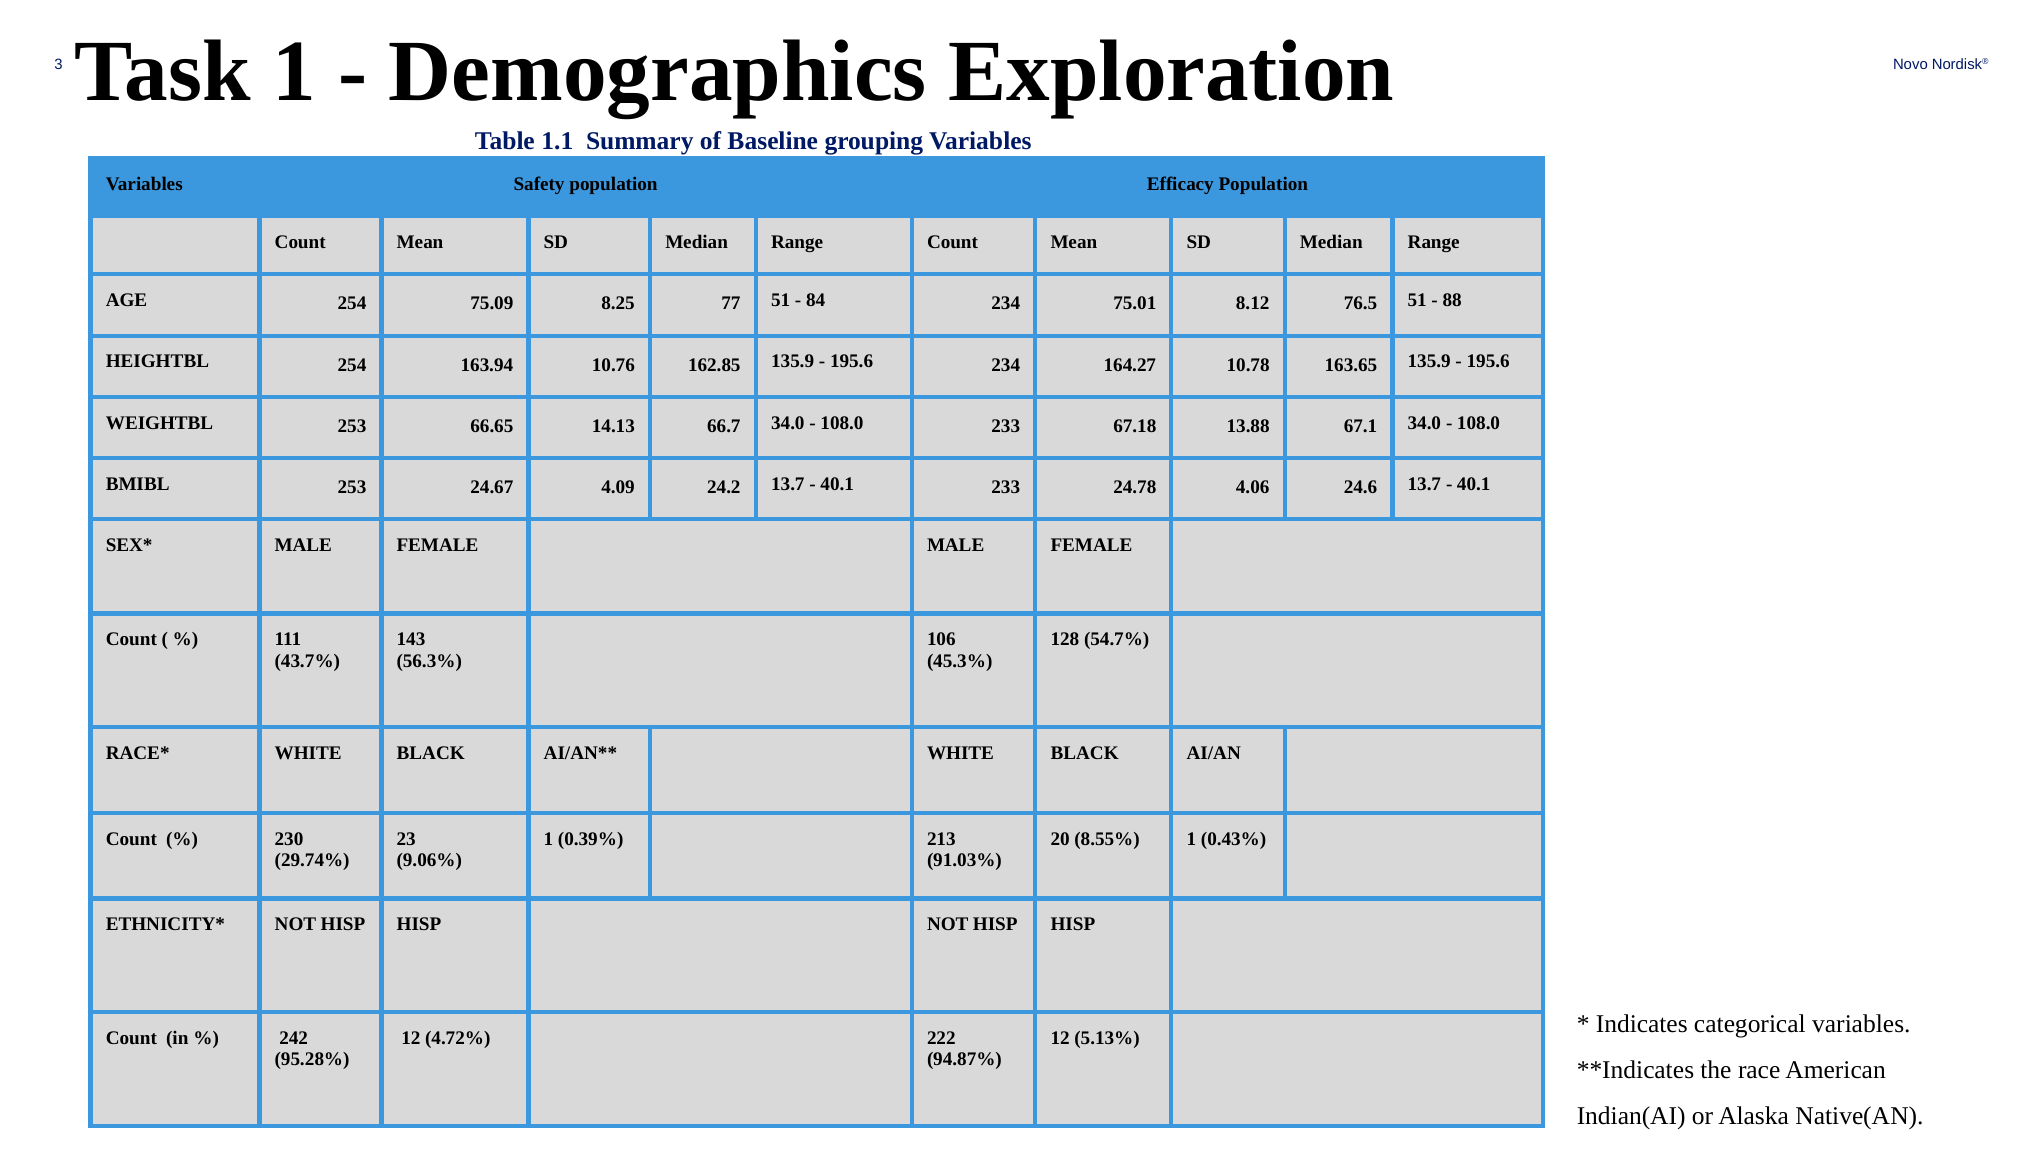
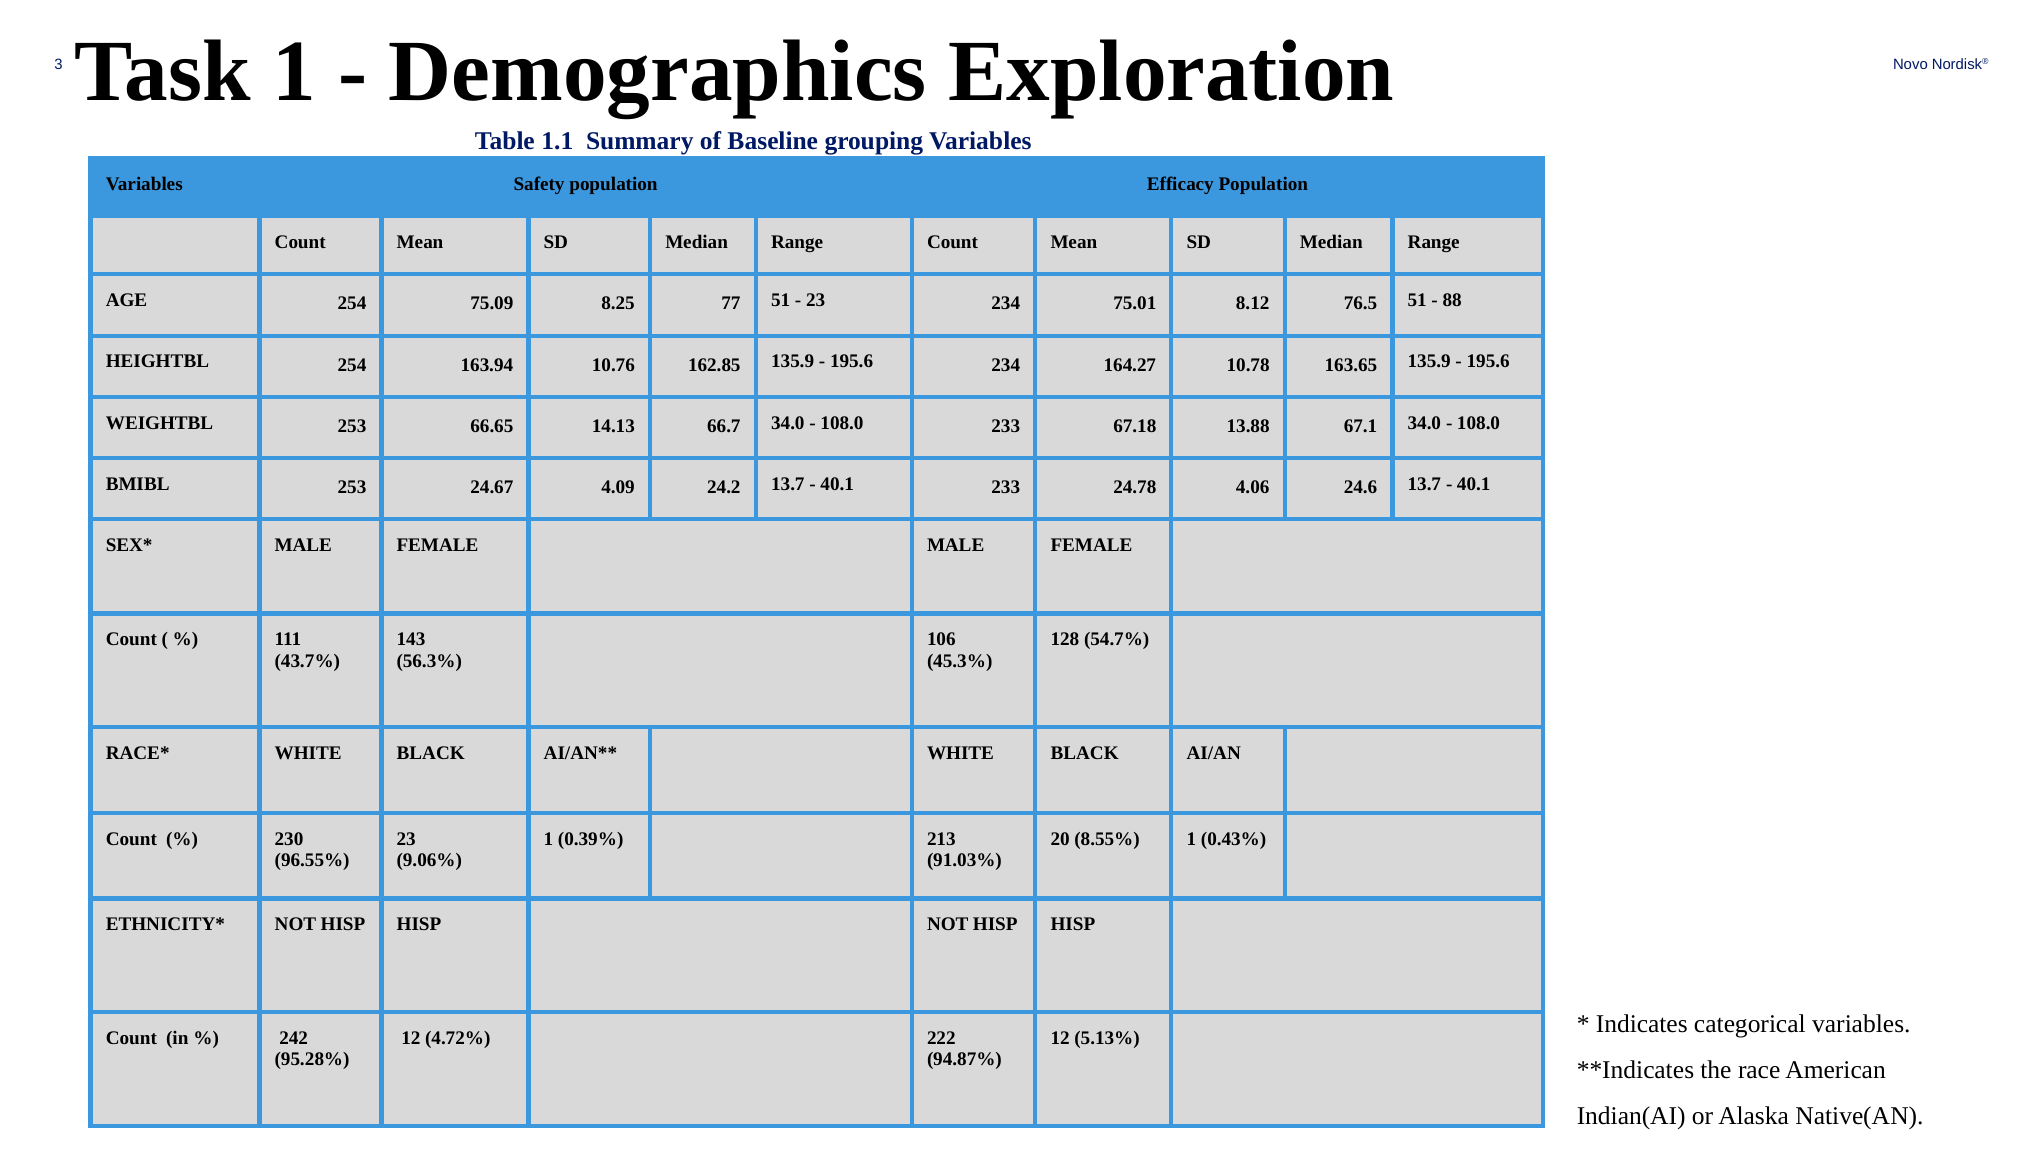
84 at (816, 300): 84 -> 23
29.74%: 29.74% -> 96.55%
